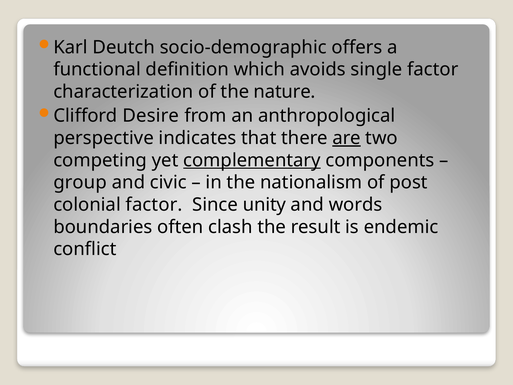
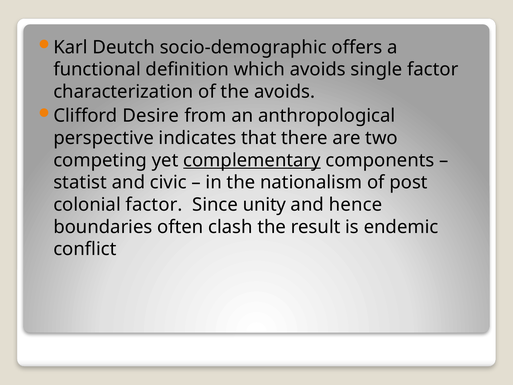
the nature: nature -> avoids
are underline: present -> none
group: group -> statist
words: words -> hence
